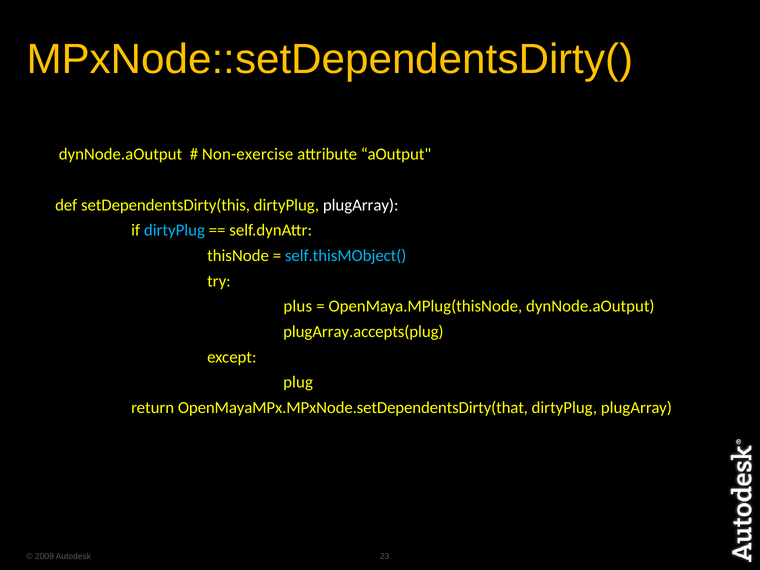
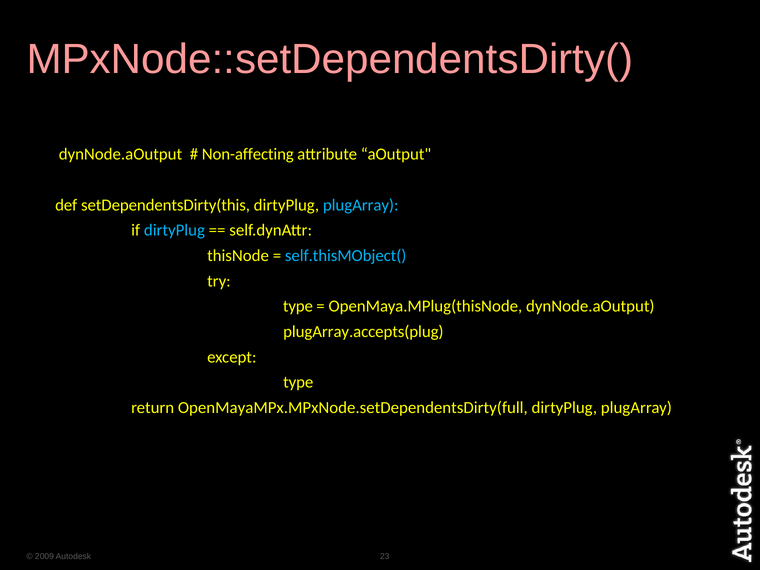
MPxNode::setDependentsDirty( colour: yellow -> pink
Non-exercise: Non-exercise -> Non-affecting
plugArray at (361, 205) colour: white -> light blue
plus at (298, 306): plus -> type
plug at (298, 382): plug -> type
OpenMayaMPx.MPxNode.setDependentsDirty(that: OpenMayaMPx.MPxNode.setDependentsDirty(that -> OpenMayaMPx.MPxNode.setDependentsDirty(full
